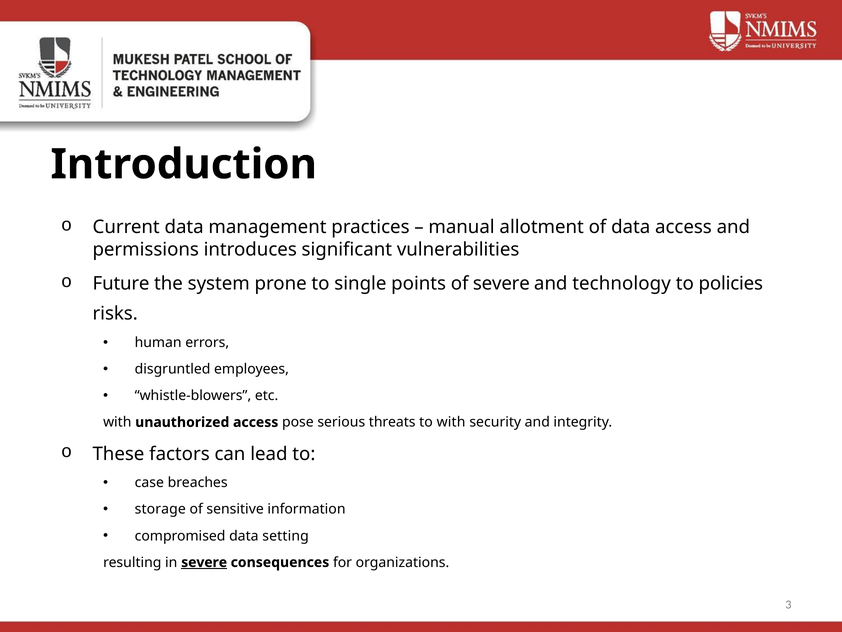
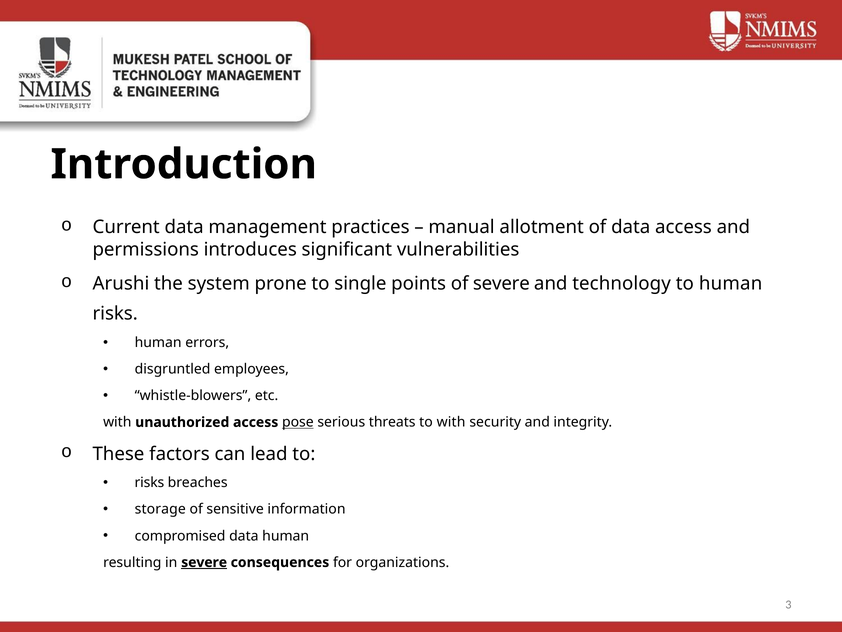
Future: Future -> Arushi
to policies: policies -> human
pose underline: none -> present
case at (149, 482): case -> risks
data setting: setting -> human
